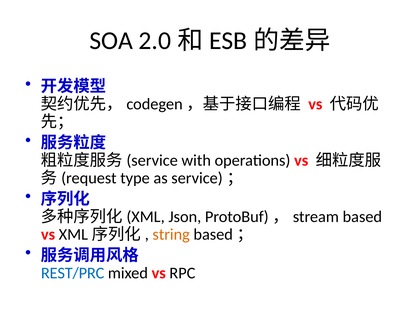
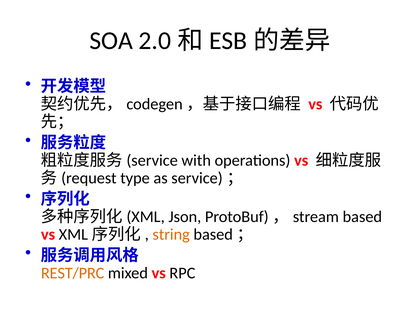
REST/PRC colour: blue -> orange
